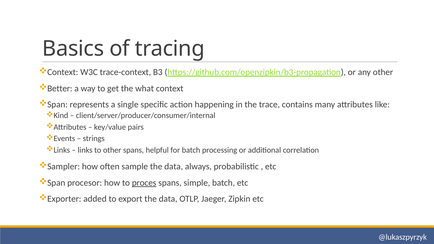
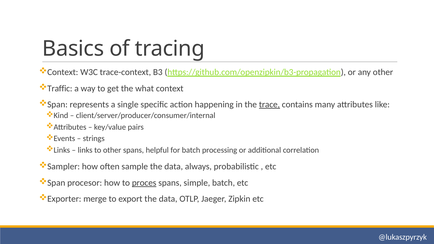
Better: Better -> Traffic
trace underline: none -> present
added: added -> merge
